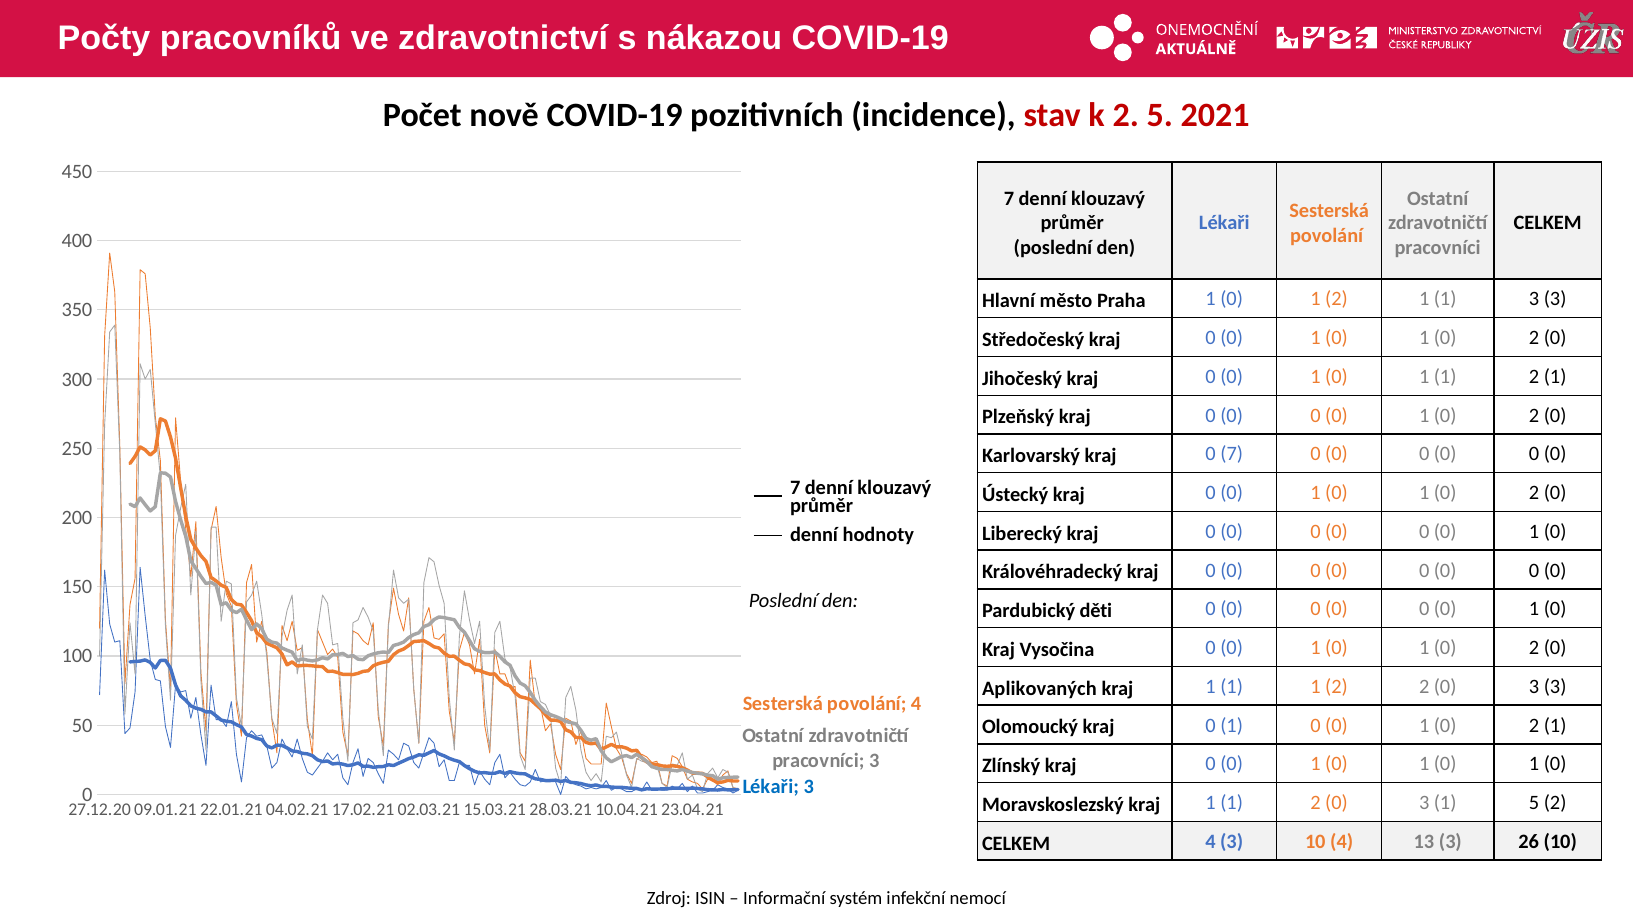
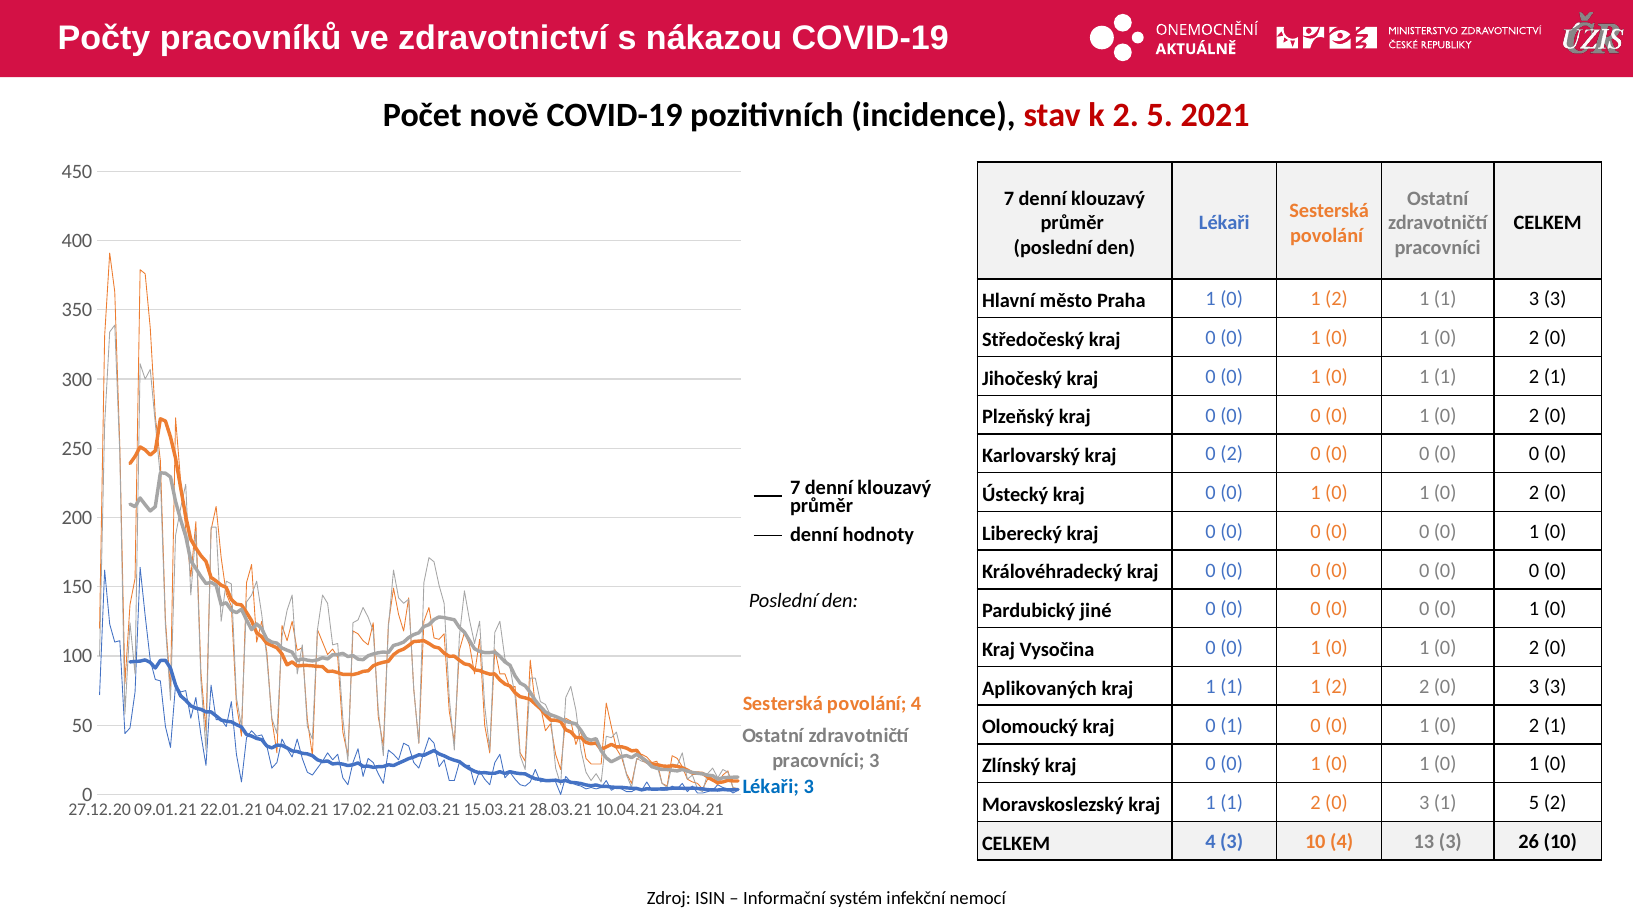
kraj 0 7: 7 -> 2
děti: děti -> jiné
